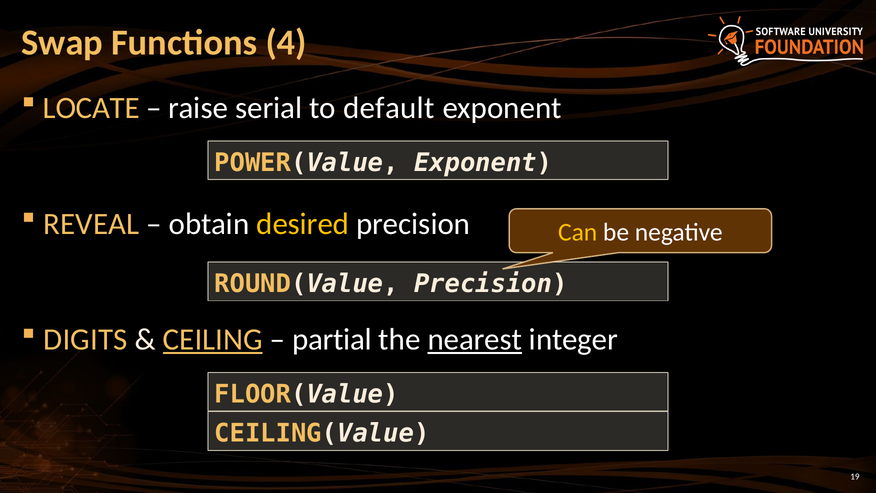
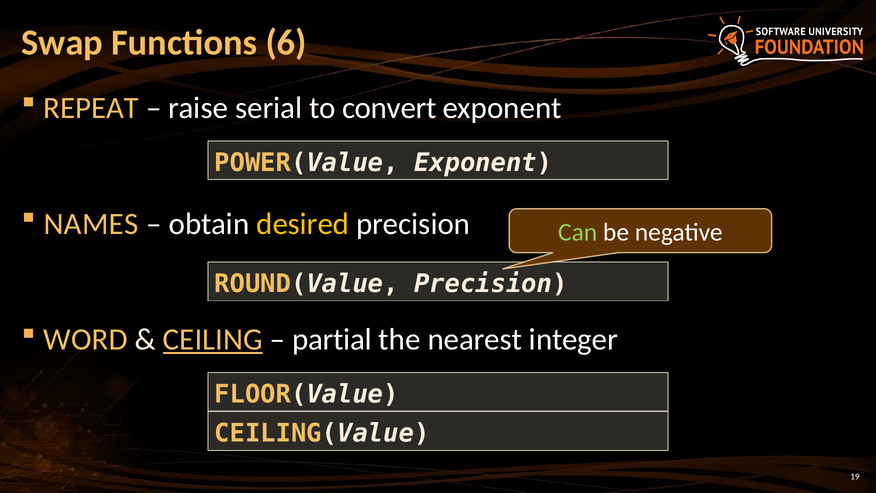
4: 4 -> 6
LOCATE: LOCATE -> REPEAT
default: default -> convert
REVEAL: REVEAL -> NAMES
Can colour: yellow -> light green
DIGITS: DIGITS -> WORD
nearest underline: present -> none
